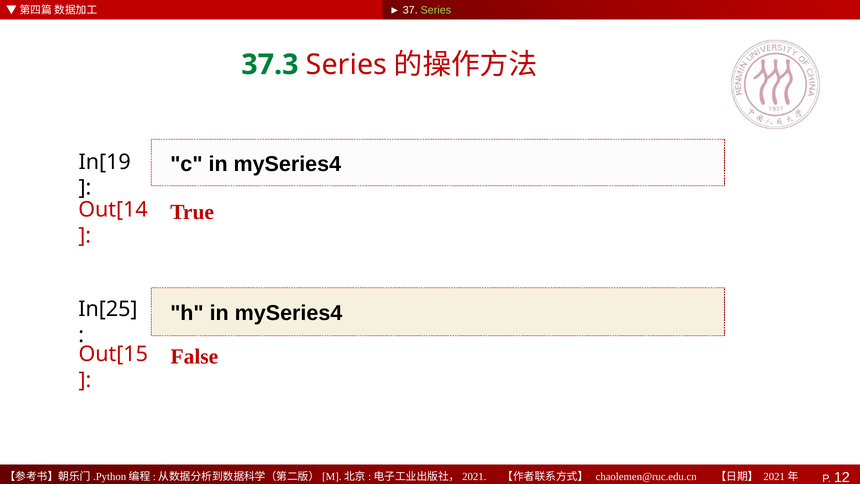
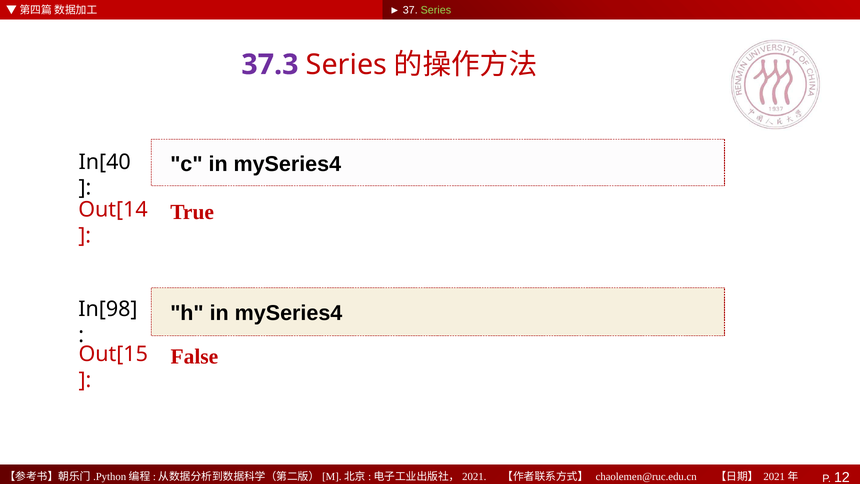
37.3 colour: green -> purple
In[19: In[19 -> In[40
In[25: In[25 -> In[98
